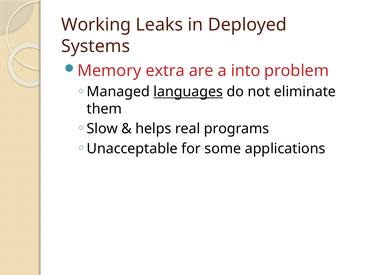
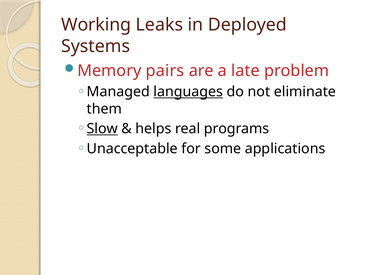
extra: extra -> pairs
into: into -> late
Slow underline: none -> present
